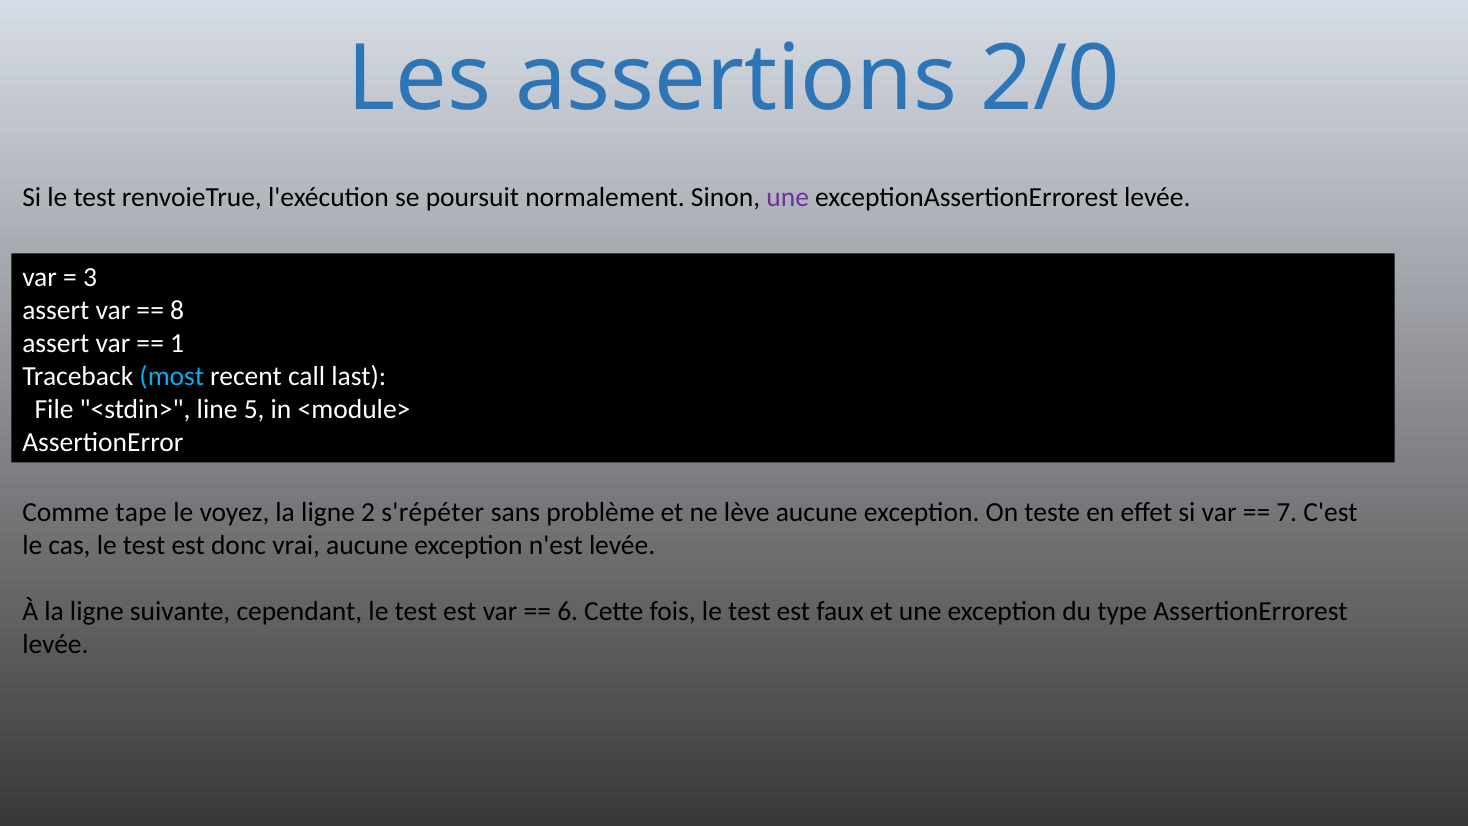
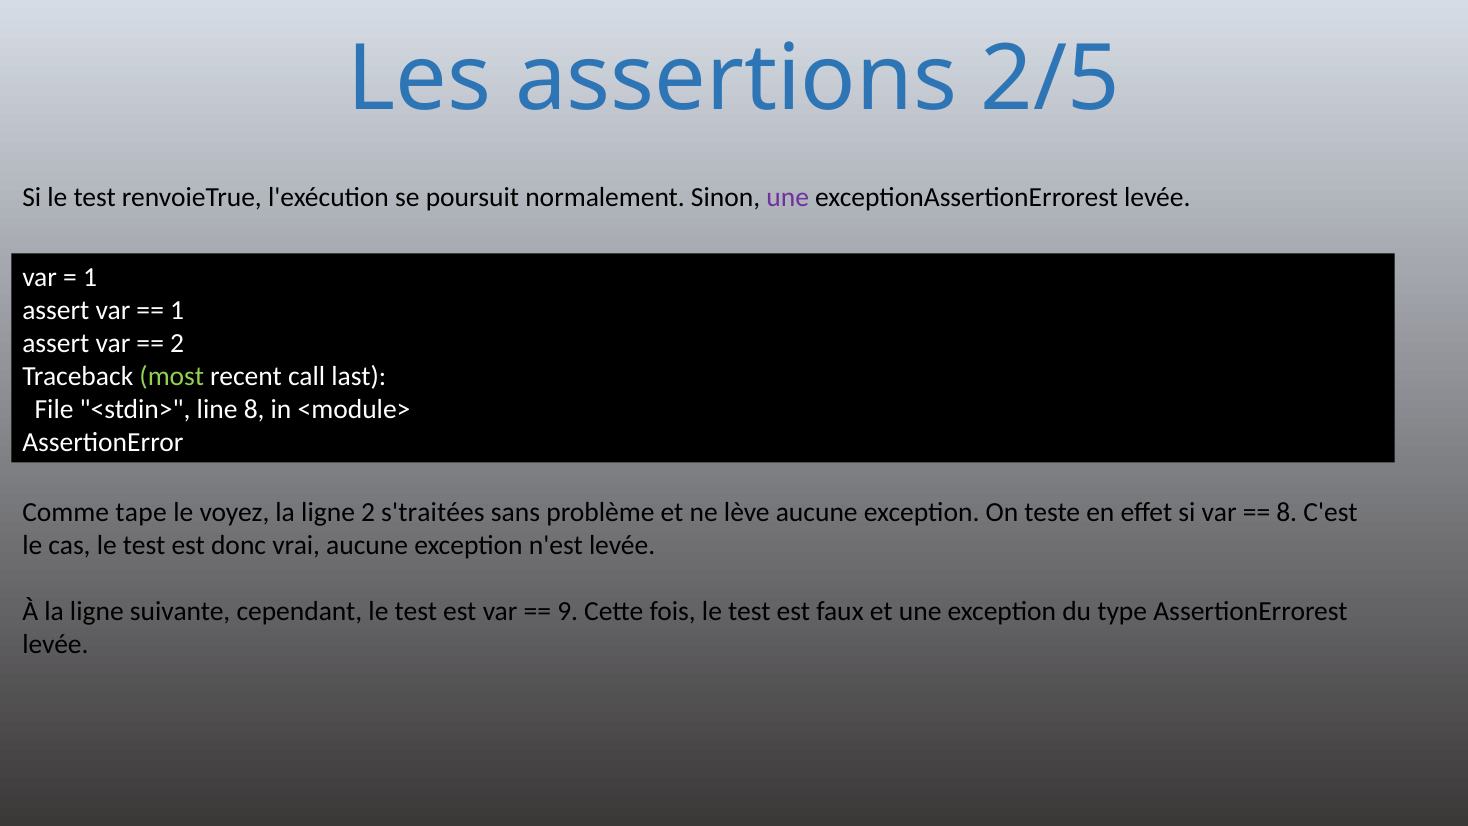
2/0: 2/0 -> 2/5
3 at (90, 277): 3 -> 1
8 at (177, 310): 8 -> 1
1 at (177, 343): 1 -> 2
most colour: light blue -> light green
line 5: 5 -> 8
s'répéter: s'répéter -> s'traitées
7 at (1287, 512): 7 -> 8
6: 6 -> 9
